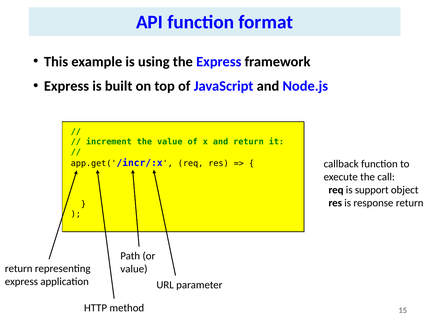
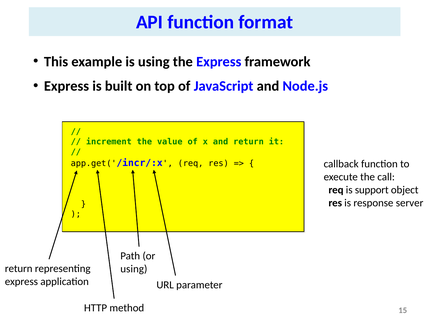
response return: return -> server
value at (134, 269): value -> using
